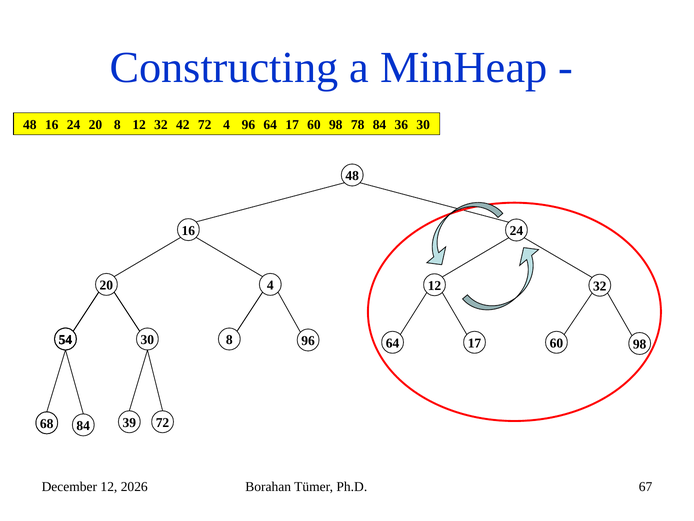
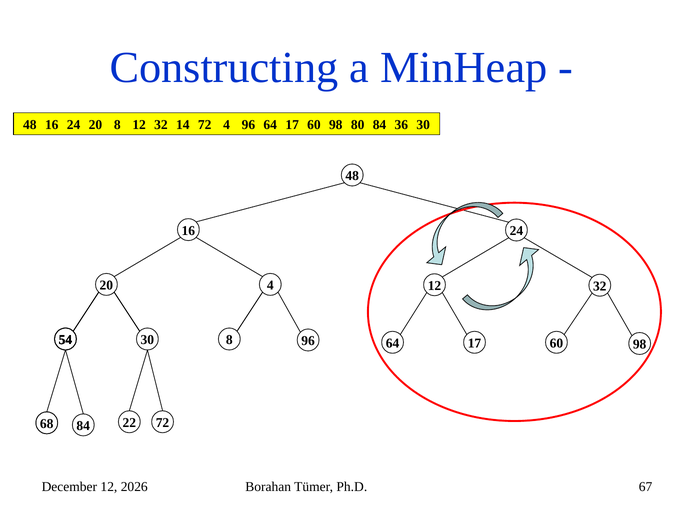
78: 78 -> 80
42: 42 -> 14
39: 39 -> 22
